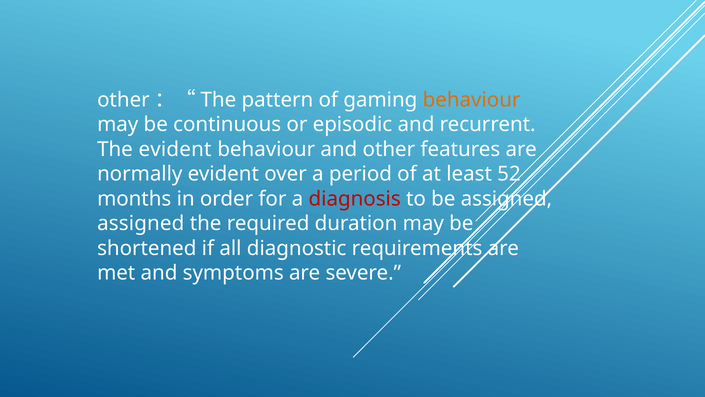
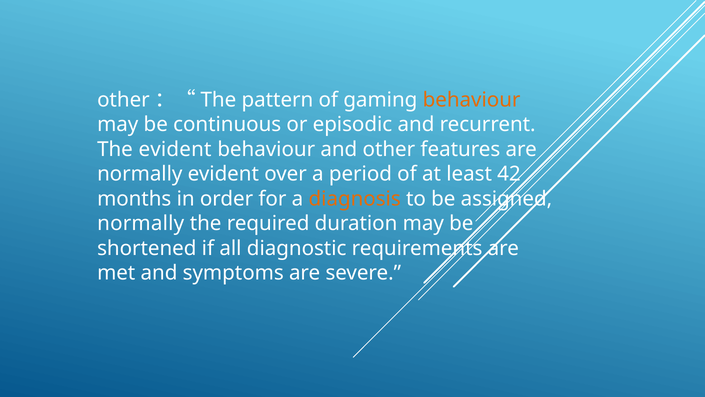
52: 52 -> 42
diagnosis colour: red -> orange
assigned at (141, 223): assigned -> normally
